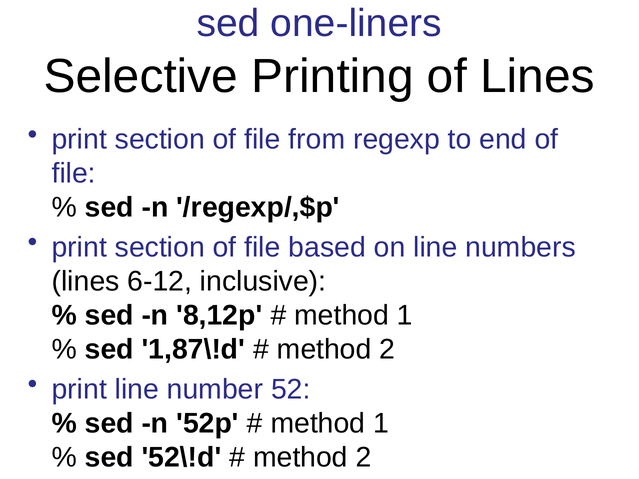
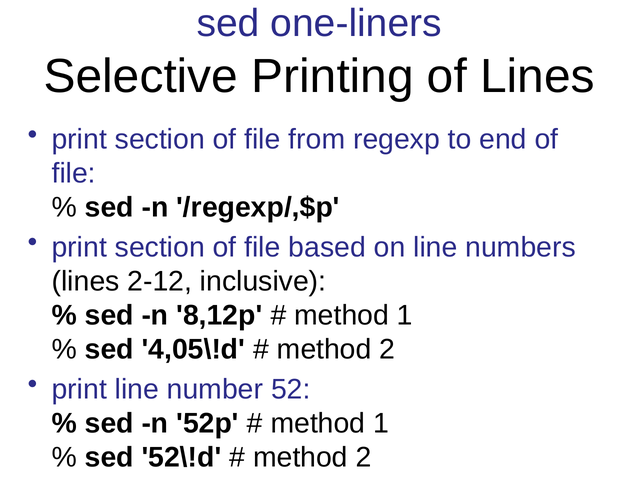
6-12: 6-12 -> 2-12
1,87\!d: 1,87\!d -> 4,05\!d
